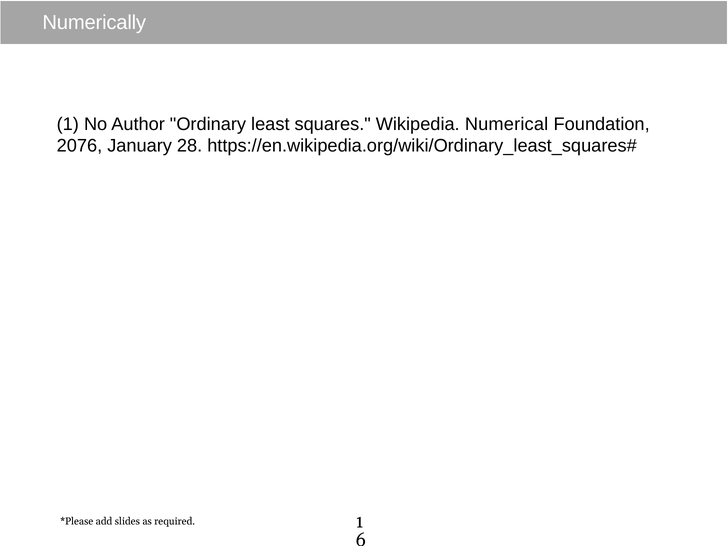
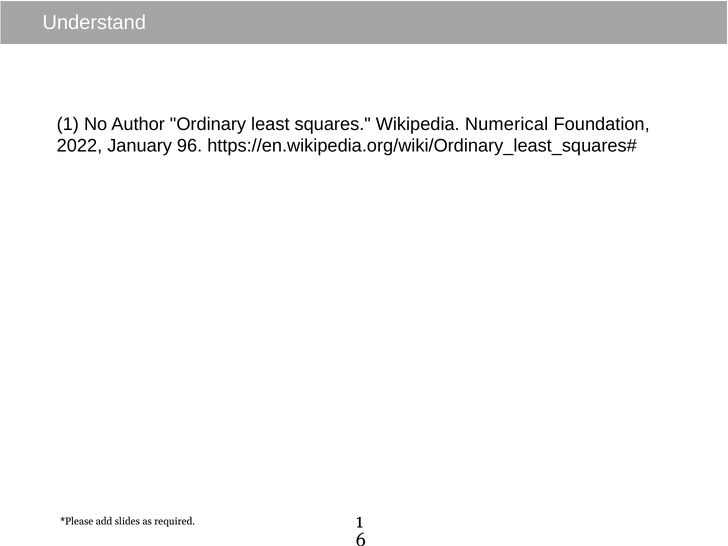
Numerically: Numerically -> Understand
2076: 2076 -> 2022
28: 28 -> 96
